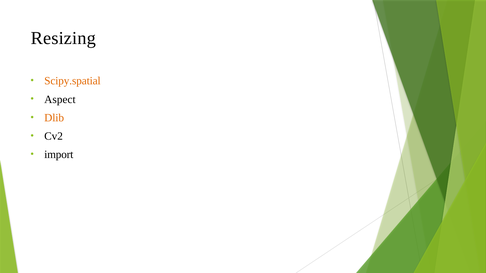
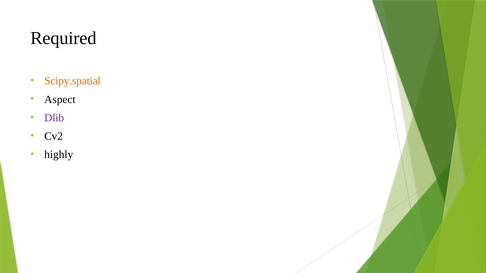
Resizing: Resizing -> Required
Dlib colour: orange -> purple
import: import -> highly
